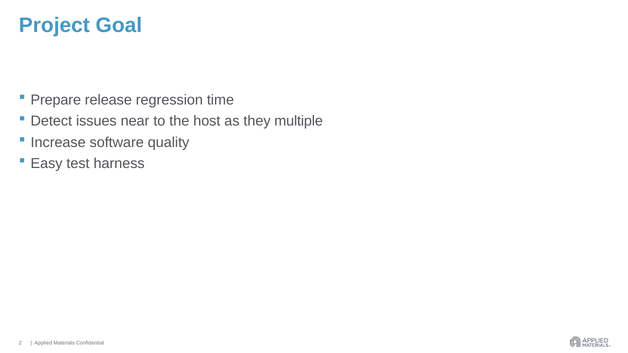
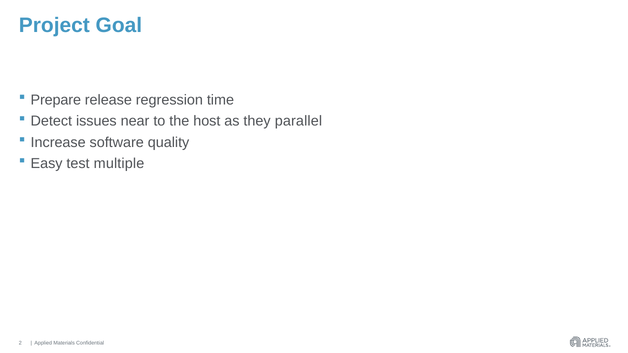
multiple: multiple -> parallel
harness: harness -> multiple
